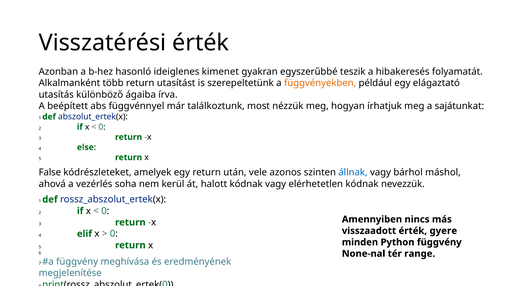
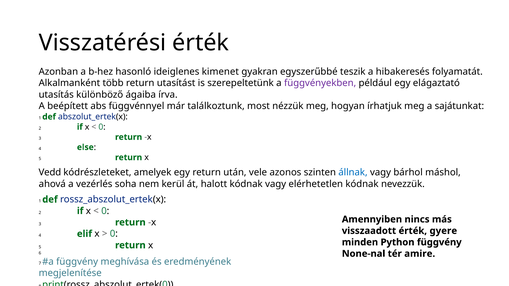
függvényekben colour: orange -> purple
False: False -> Vedd
range: range -> amire
